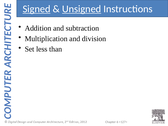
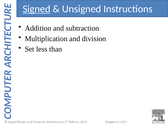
Unsigned underline: present -> none
